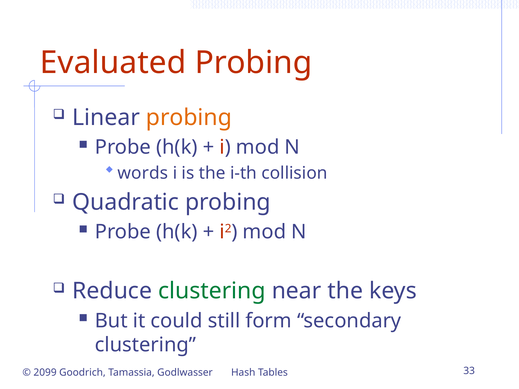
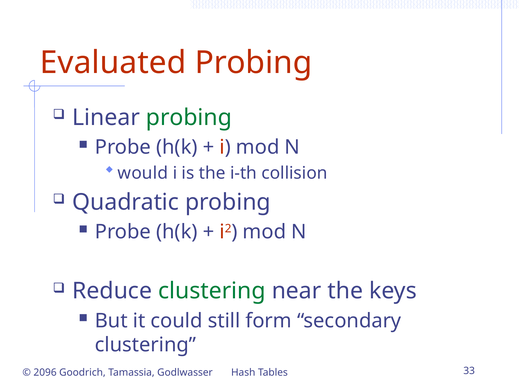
probing at (189, 118) colour: orange -> green
words: words -> would
2099: 2099 -> 2096
